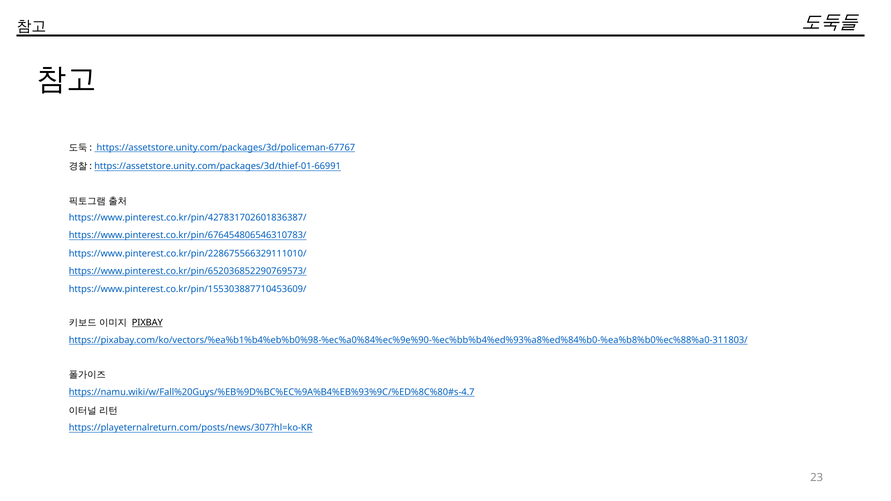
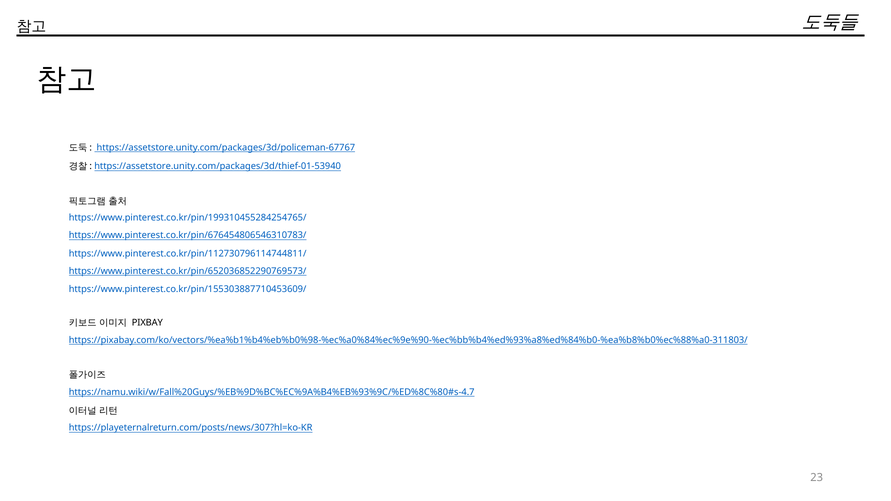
https://assetstore.unity.com/packages/3d/thief-01-66991: https://assetstore.unity.com/packages/3d/thief-01-66991 -> https://assetstore.unity.com/packages/3d/thief-01-53940
https://www.pinterest.co.kr/pin/427831702601836387/: https://www.pinterest.co.kr/pin/427831702601836387/ -> https://www.pinterest.co.kr/pin/199310455284254765/
https://www.pinterest.co.kr/pin/228675566329111010/: https://www.pinterest.co.kr/pin/228675566329111010/ -> https://www.pinterest.co.kr/pin/112730796114744811/
PIXBAY underline: present -> none
